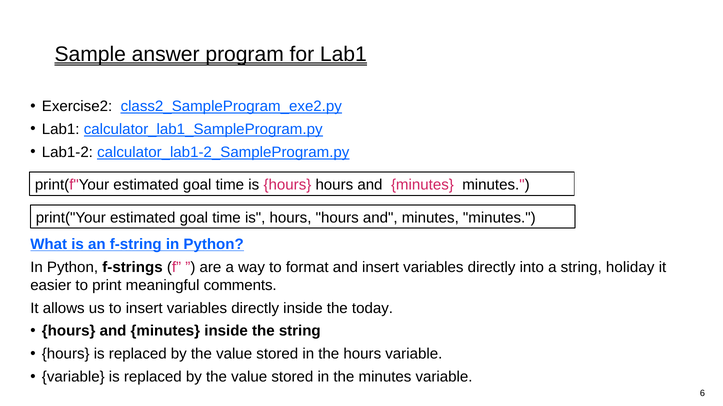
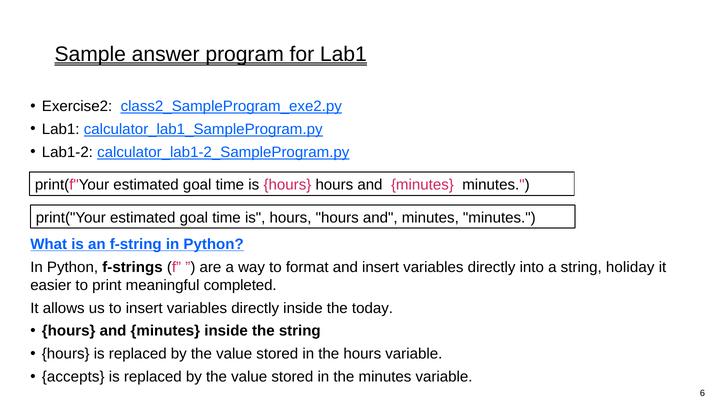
comments: comments -> completed
variable at (73, 378): variable -> accepts
